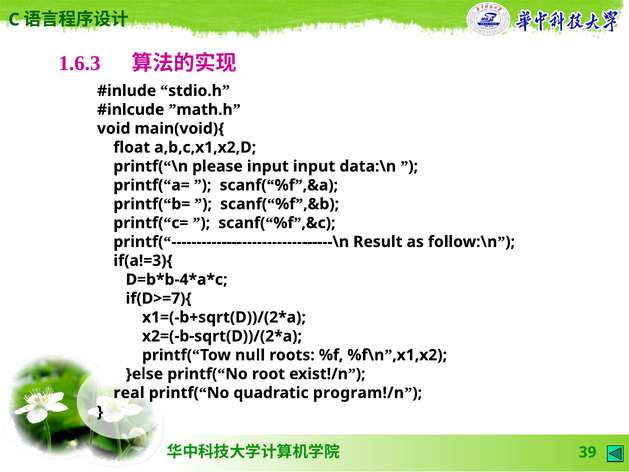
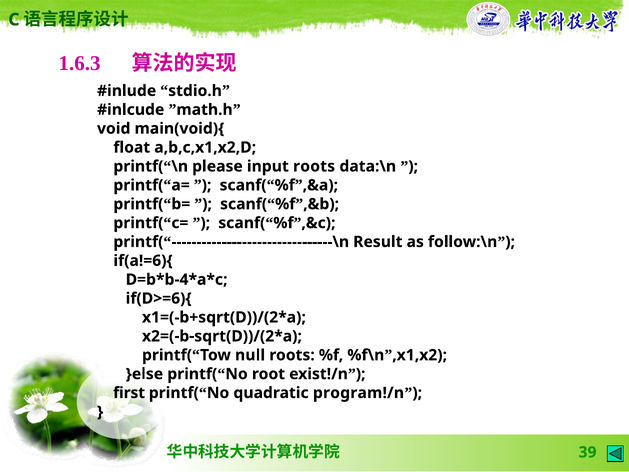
input input: input -> roots
if(a!=3){: if(a!=3){ -> if(a!=6){
if(D>=7){: if(D>=7){ -> if(D>=6){
real: real -> first
